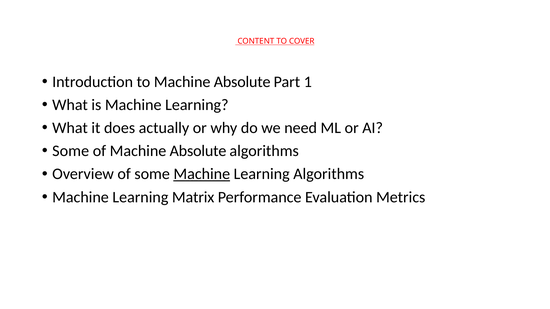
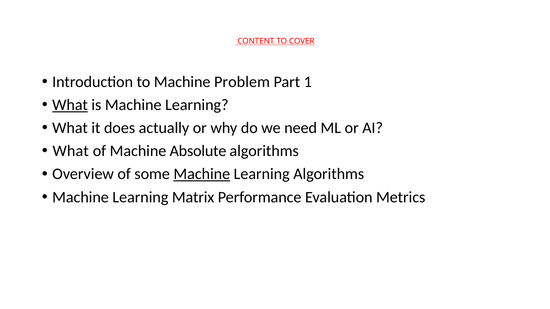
to Machine Absolute: Absolute -> Problem
What at (70, 105) underline: none -> present
Some at (71, 151): Some -> What
